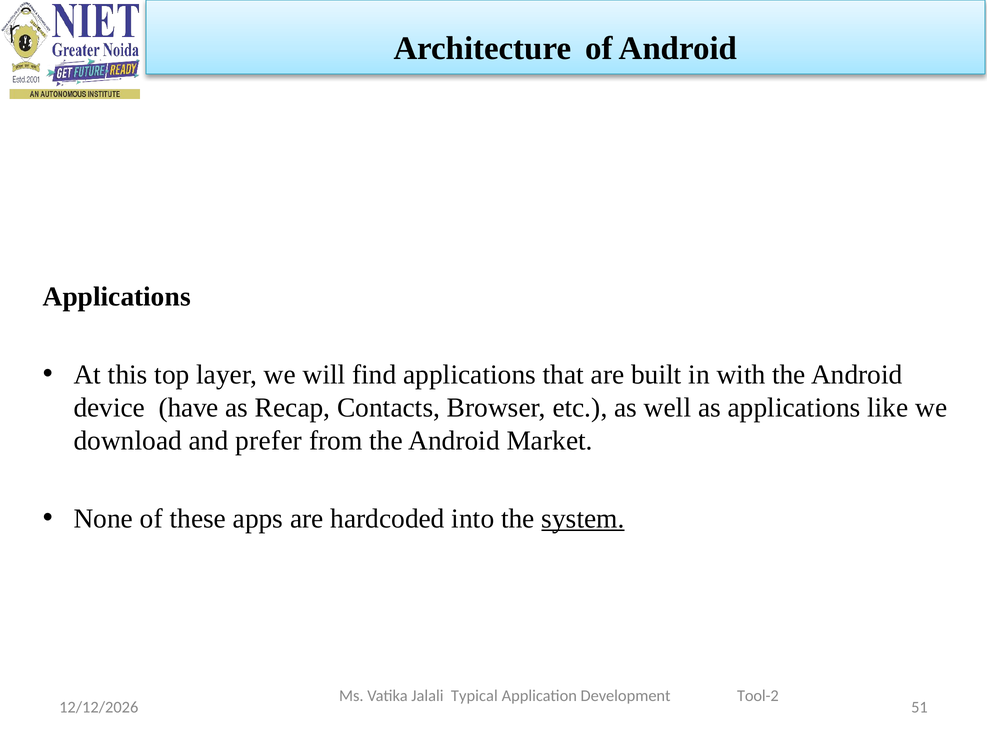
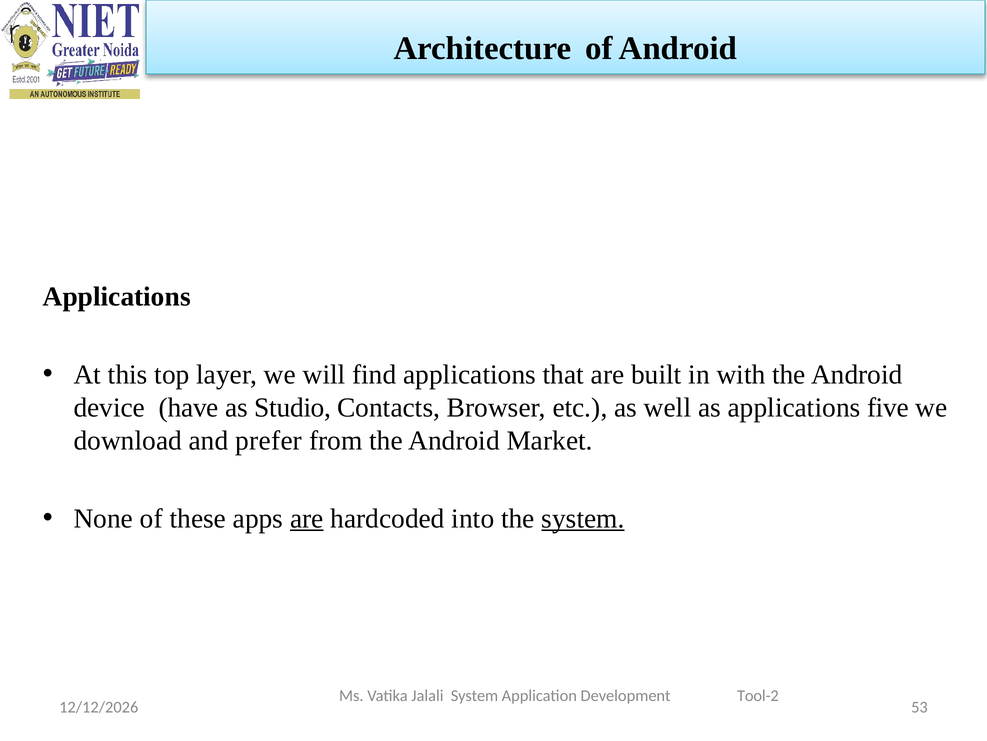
Recap: Recap -> Studio
like: like -> five
are at (307, 518) underline: none -> present
Jalali Typical: Typical -> System
51: 51 -> 53
